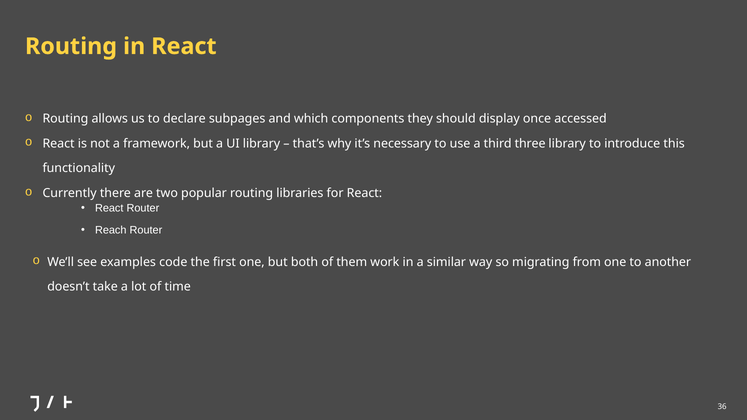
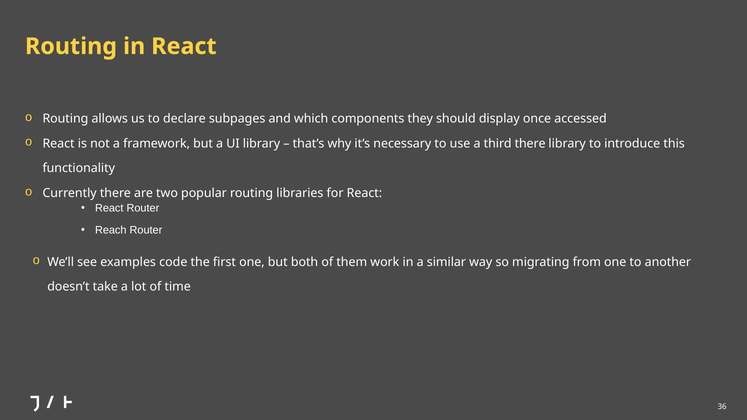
third three: three -> there
